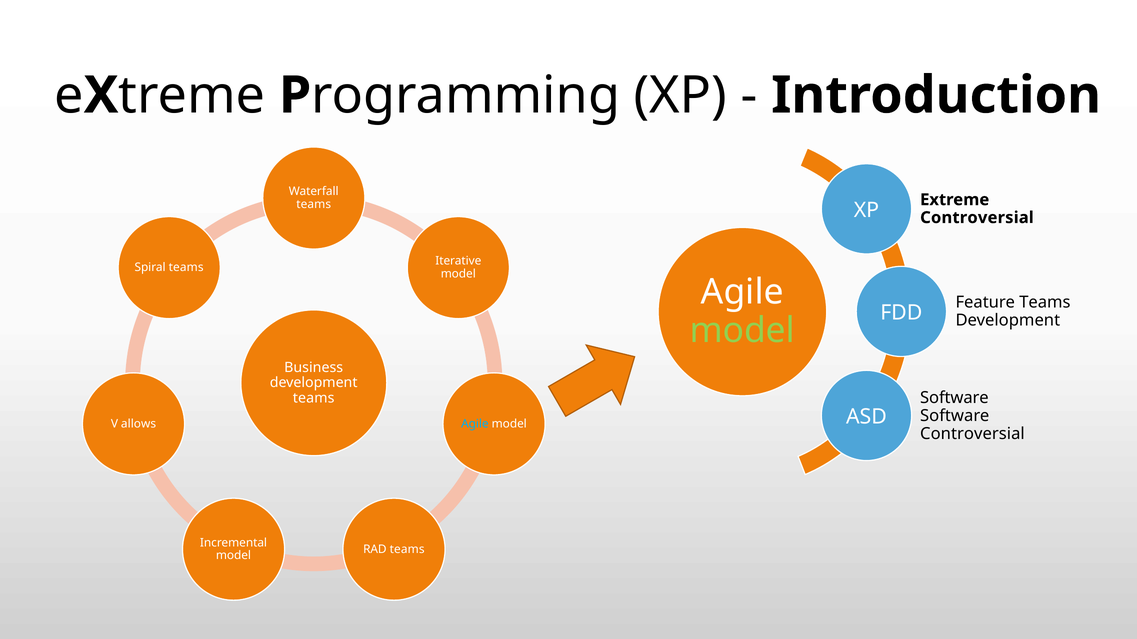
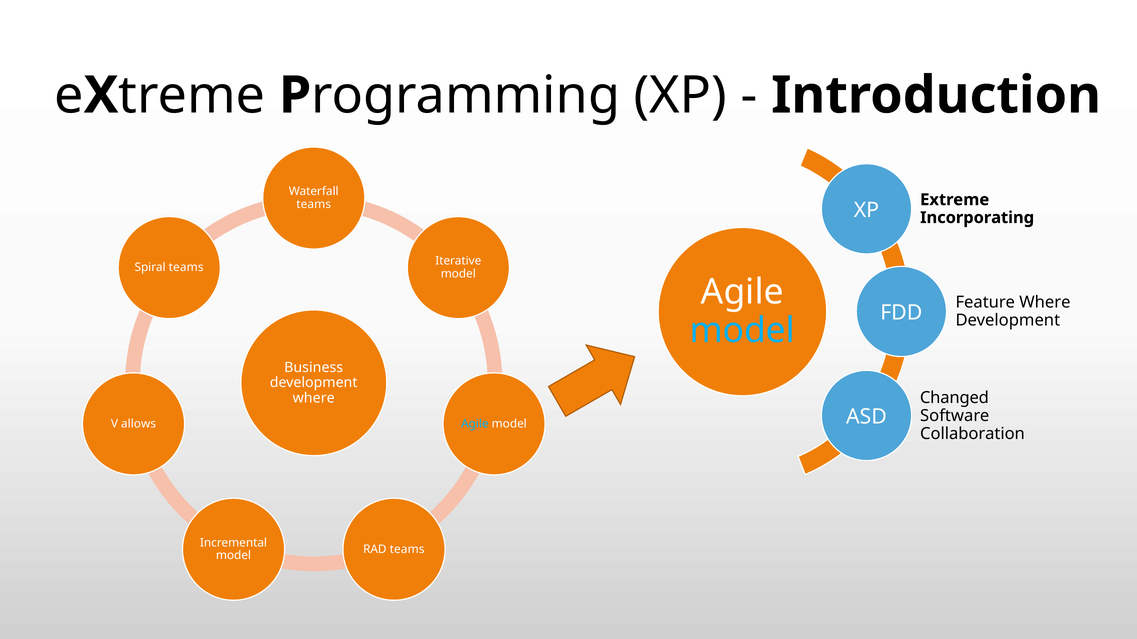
Controversial at (977, 218): Controversial -> Incorporating
Feature Teams: Teams -> Where
model at (742, 331) colour: light green -> light blue
Software at (954, 398): Software -> Changed
teams at (314, 398): teams -> where
Controversial at (972, 434): Controversial -> Collaboration
